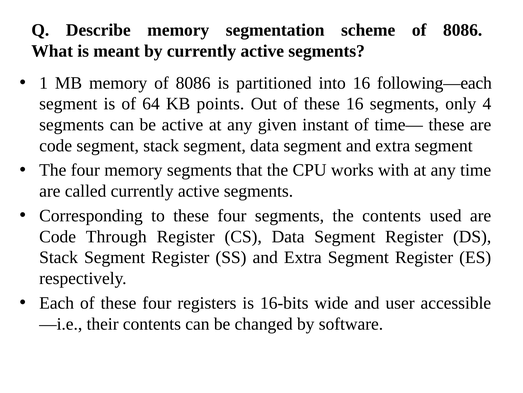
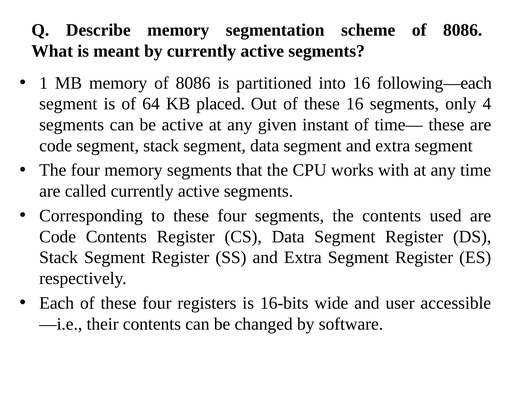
points: points -> placed
Code Through: Through -> Contents
